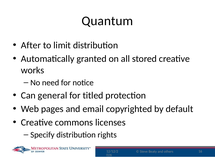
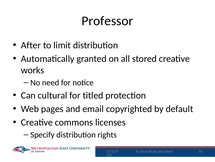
Quantum: Quantum -> Professor
general: general -> cultural
